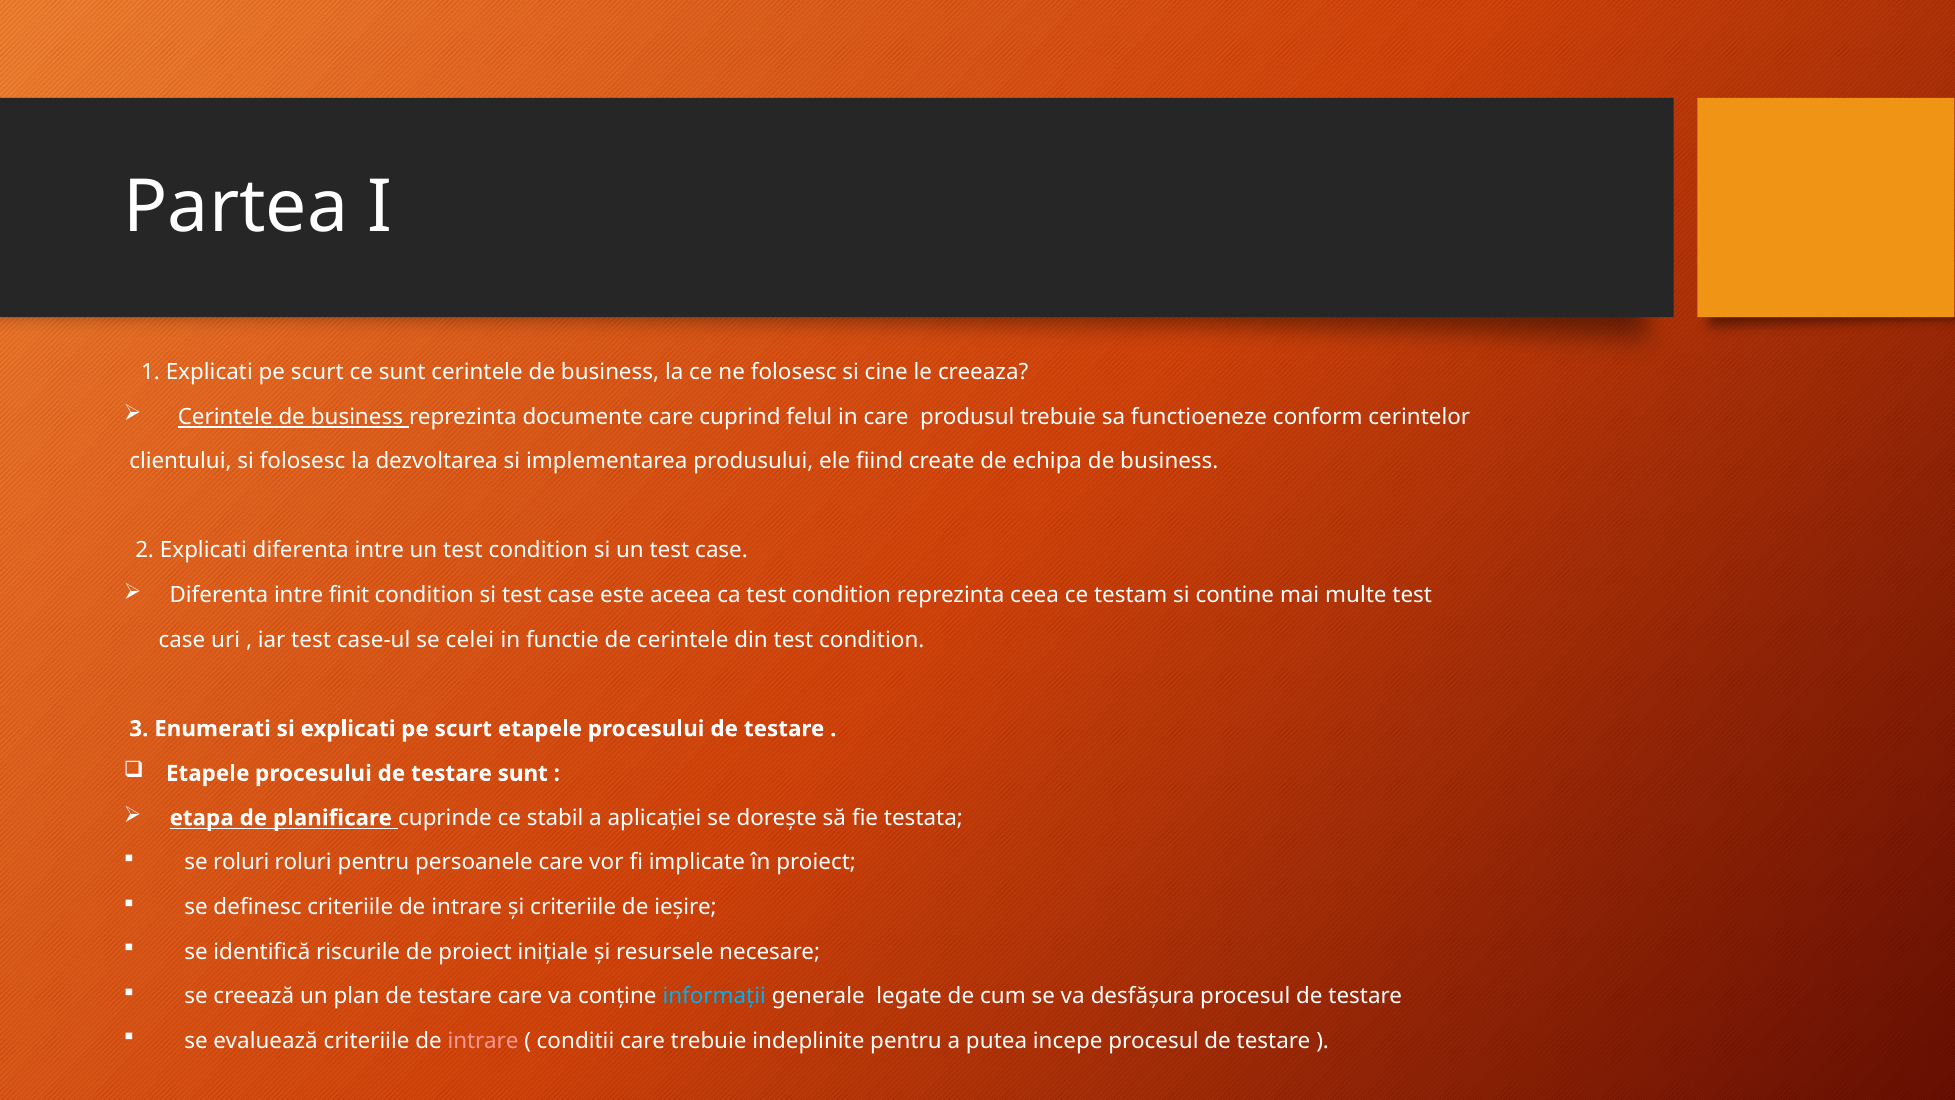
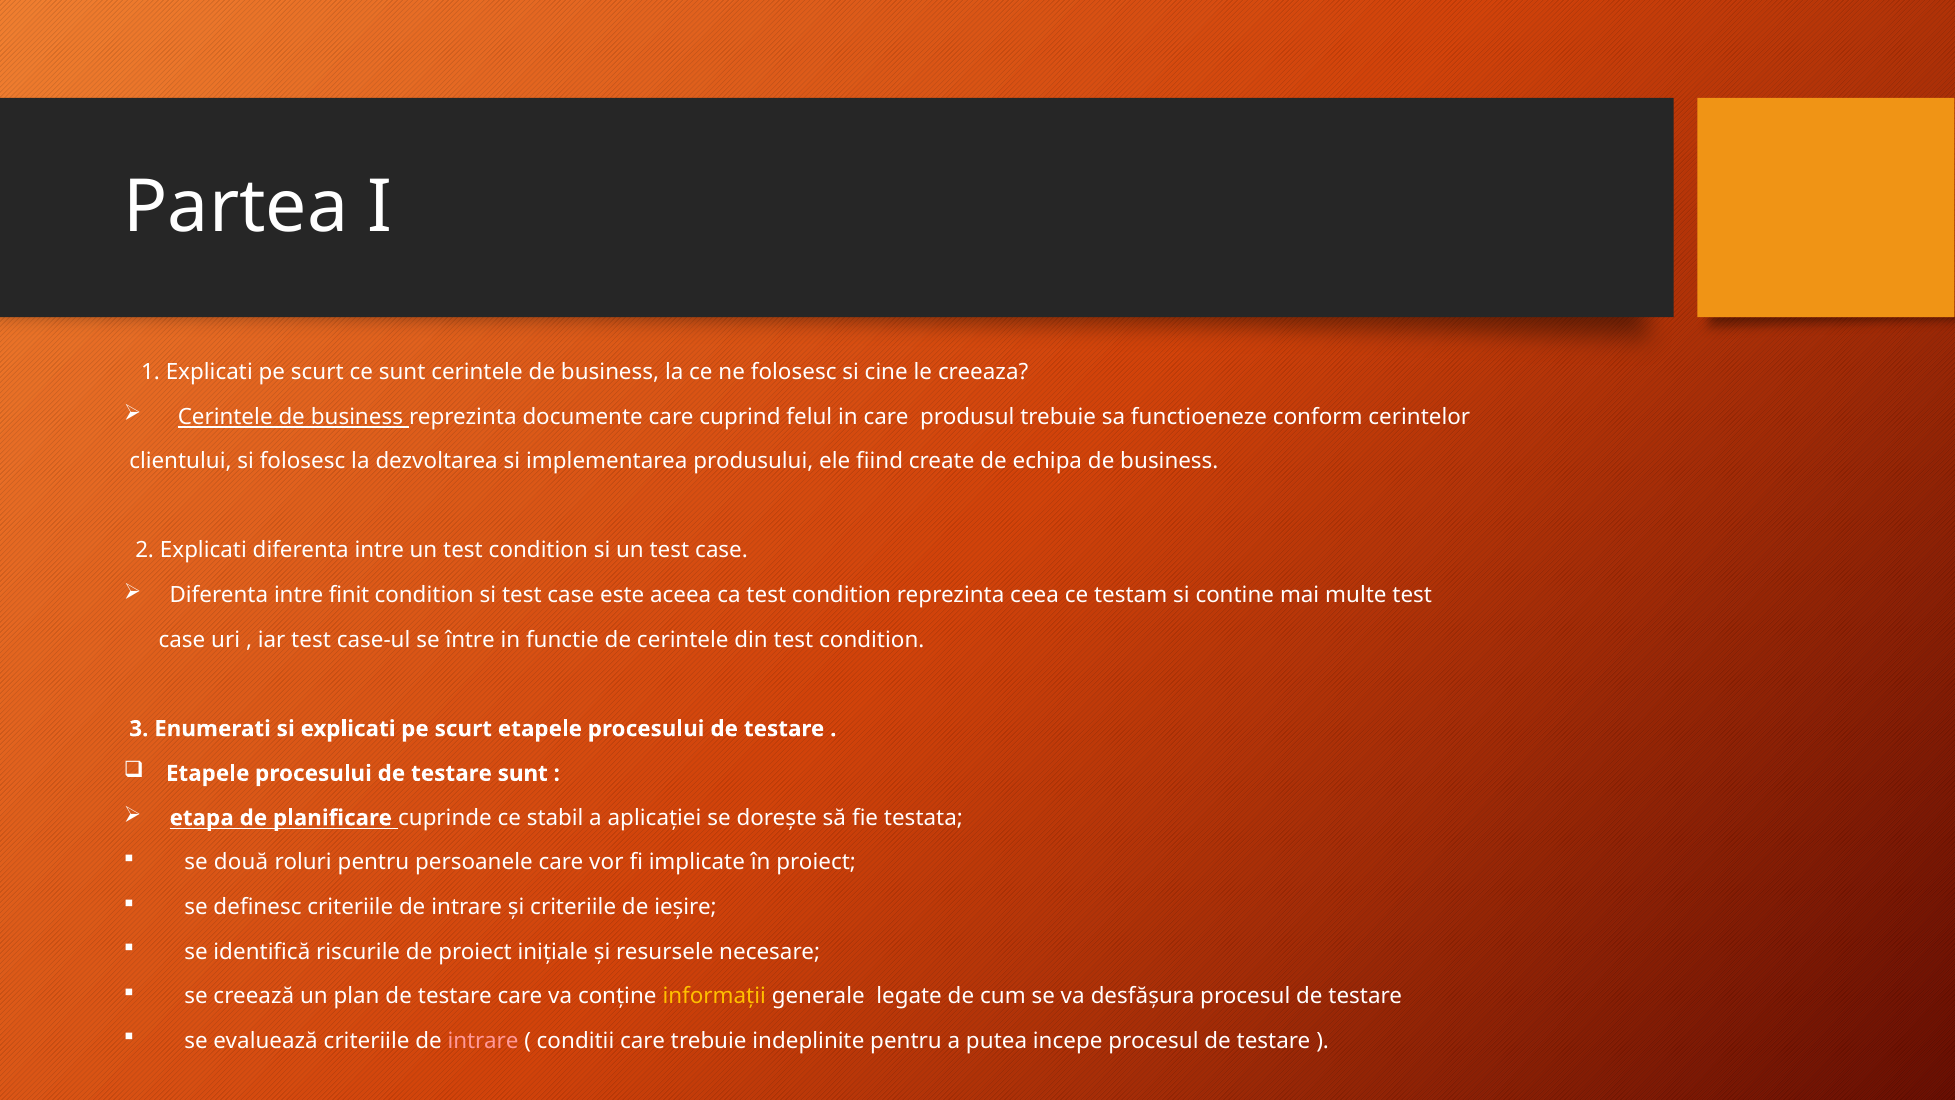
celei: celei -> între
se roluri: roluri -> două
informații colour: light blue -> yellow
